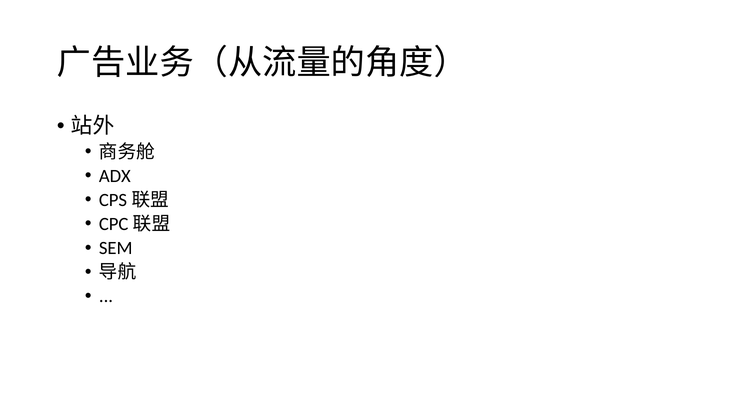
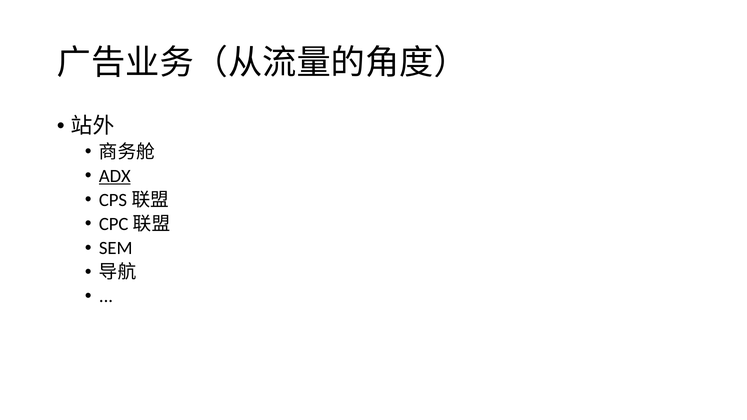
ADX underline: none -> present
